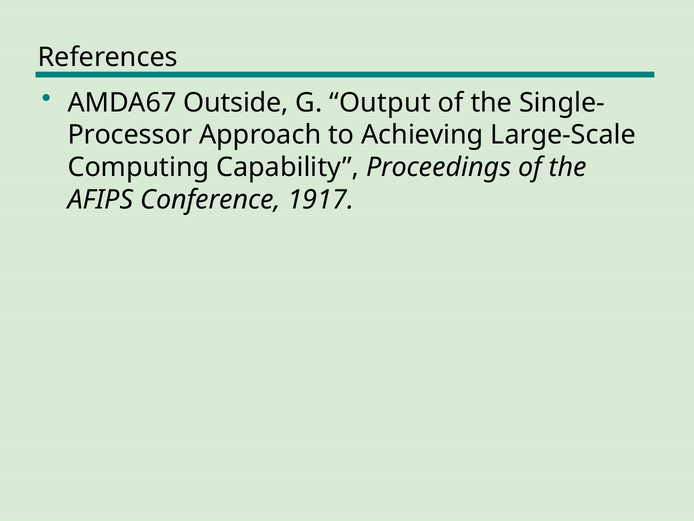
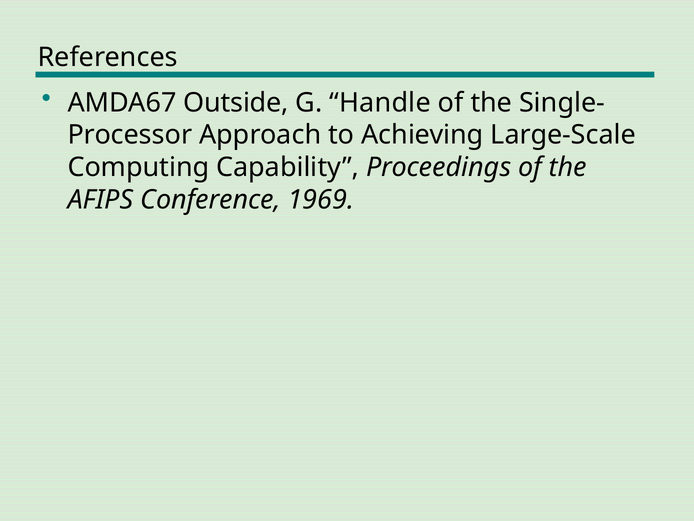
Output: Output -> Handle
1917: 1917 -> 1969
